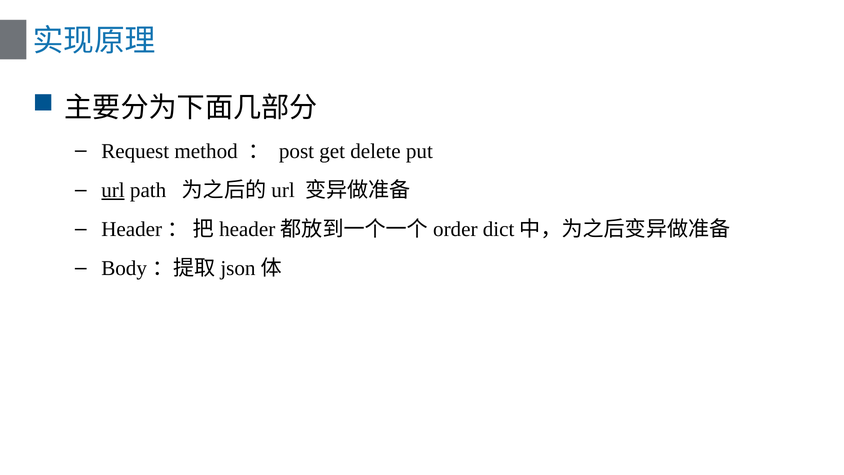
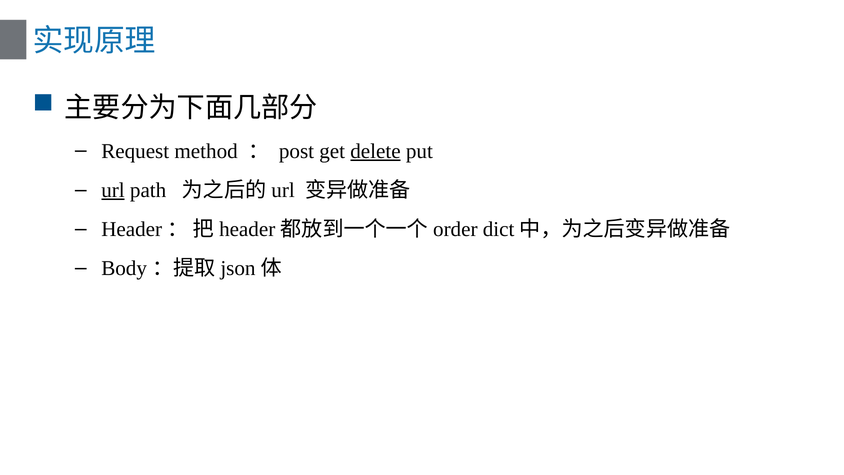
delete underline: none -> present
